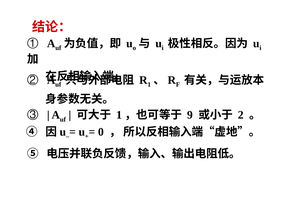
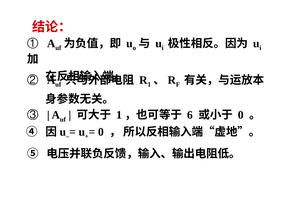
9: 9 -> 6
2 at (241, 115): 2 -> 0
